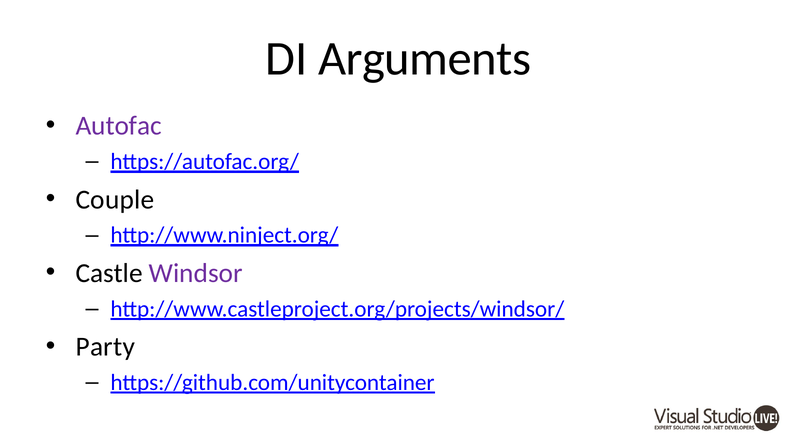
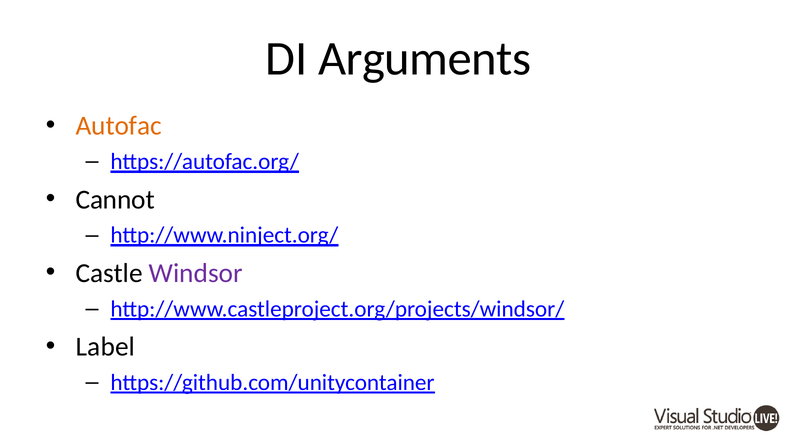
Autofac colour: purple -> orange
Couple: Couple -> Cannot
Party: Party -> Label
